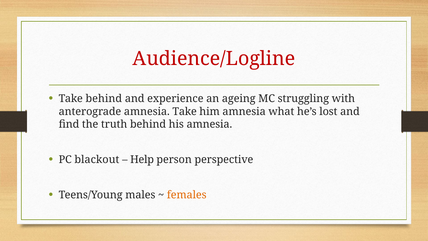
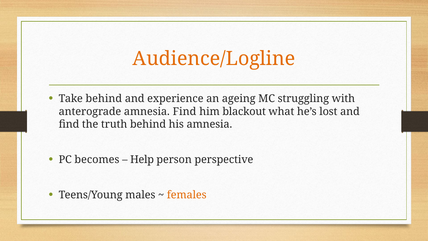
Audience/Logline colour: red -> orange
amnesia Take: Take -> Find
him amnesia: amnesia -> blackout
blackout: blackout -> becomes
